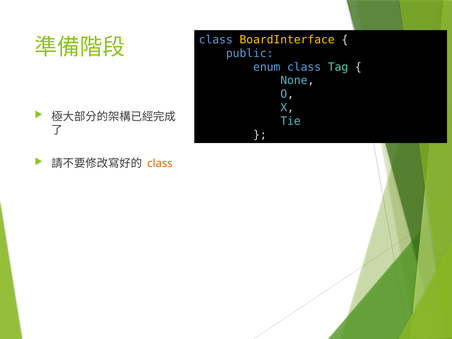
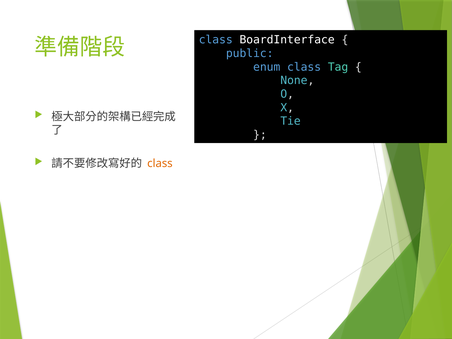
BoardInterface colour: yellow -> white
